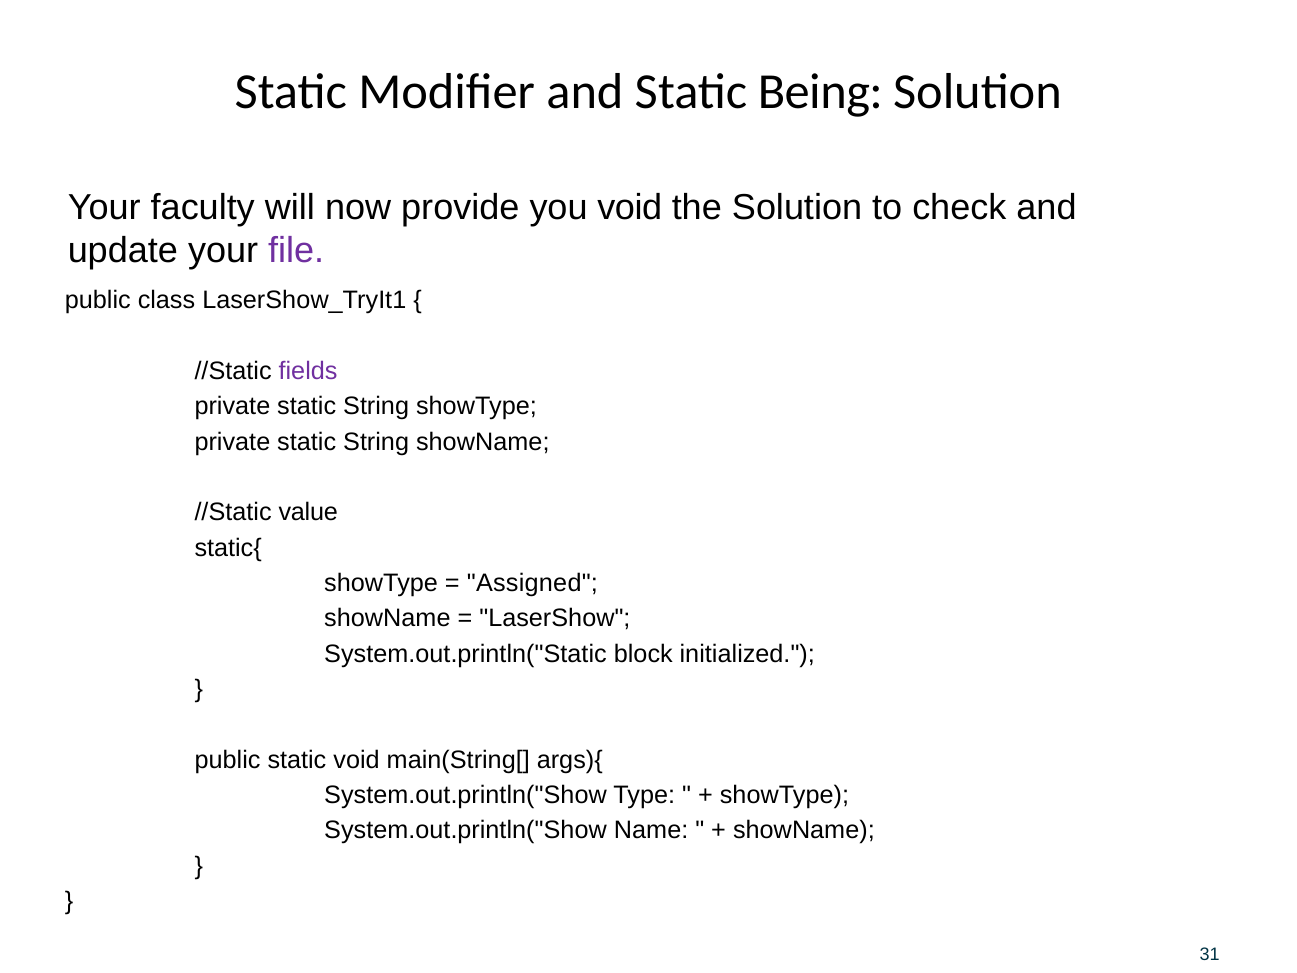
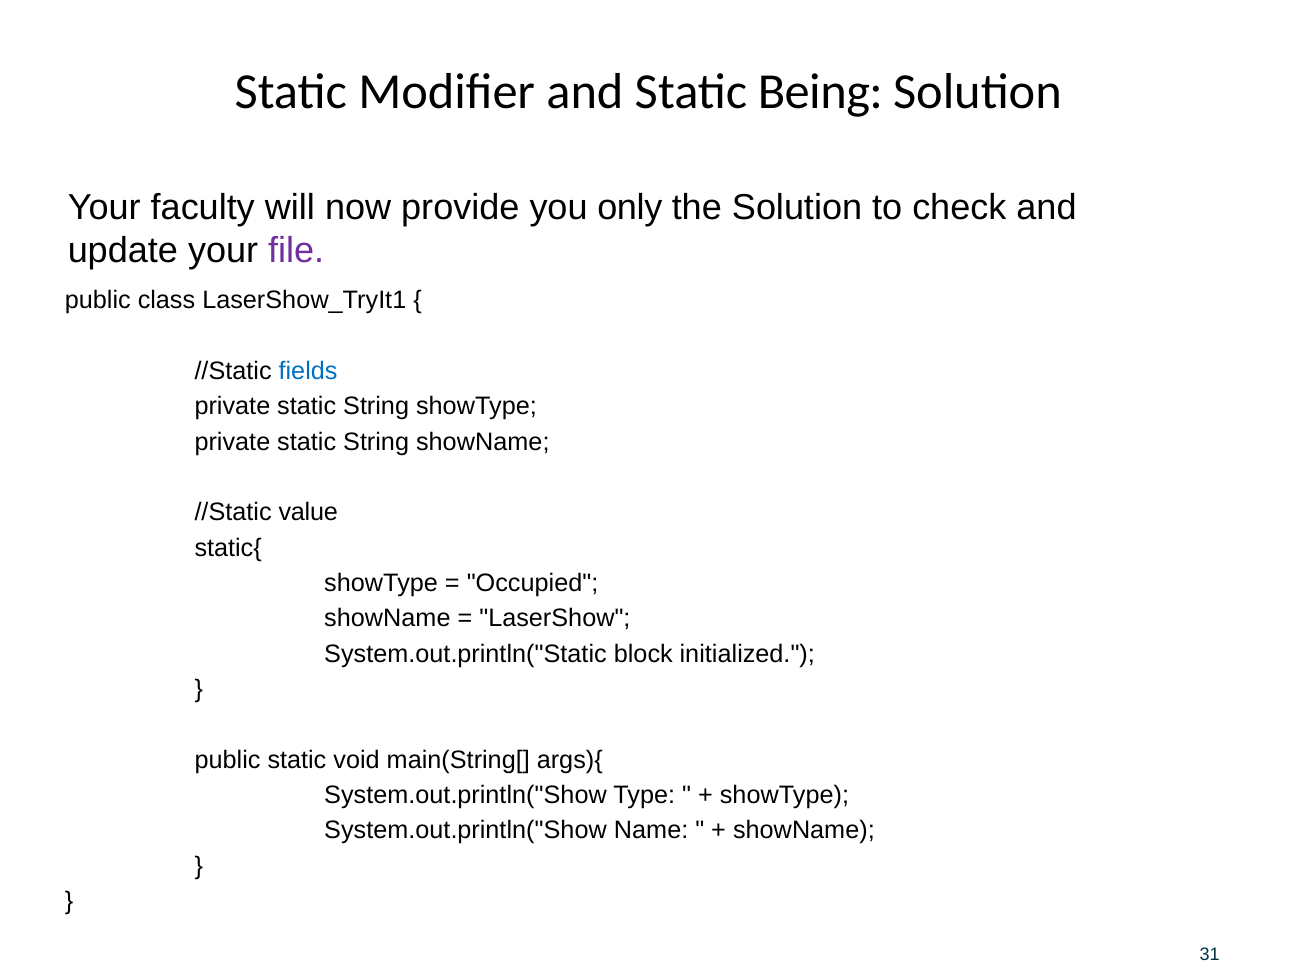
you void: void -> only
fields colour: purple -> blue
Assigned: Assigned -> Occupied
